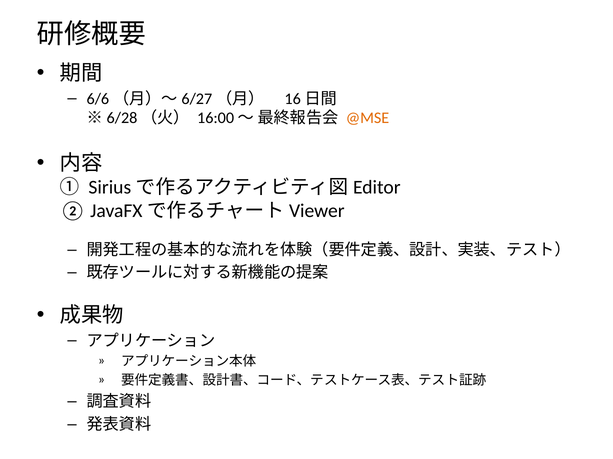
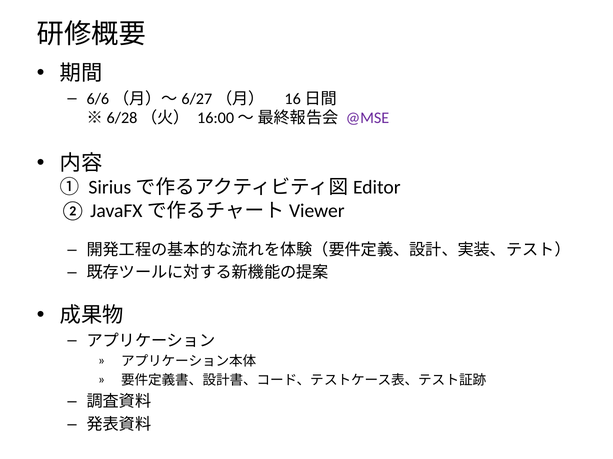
@MSE colour: orange -> purple
